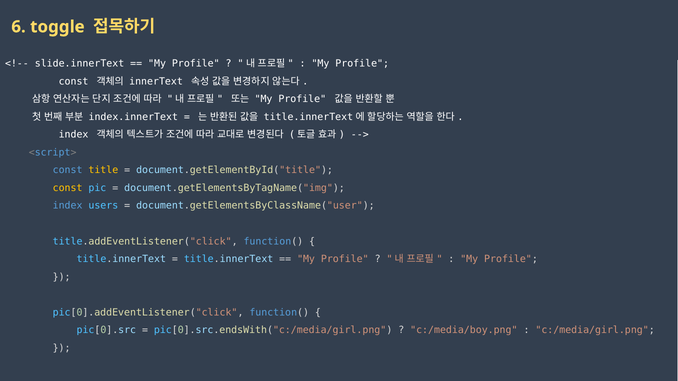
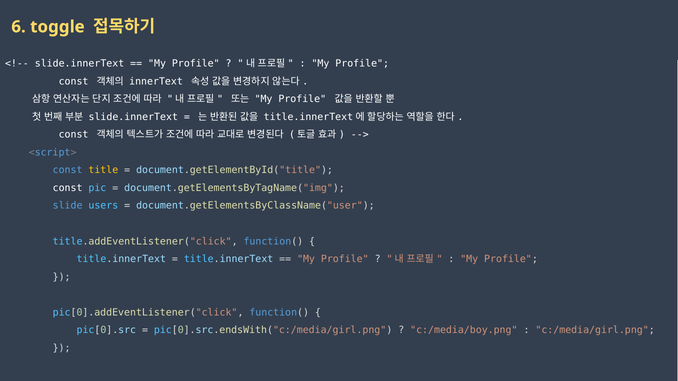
index.innerText at (133, 117): index.innerText -> slide.innerText
index at (74, 135): index -> const
const at (68, 188) colour: yellow -> white
index at (68, 206): index -> slide
